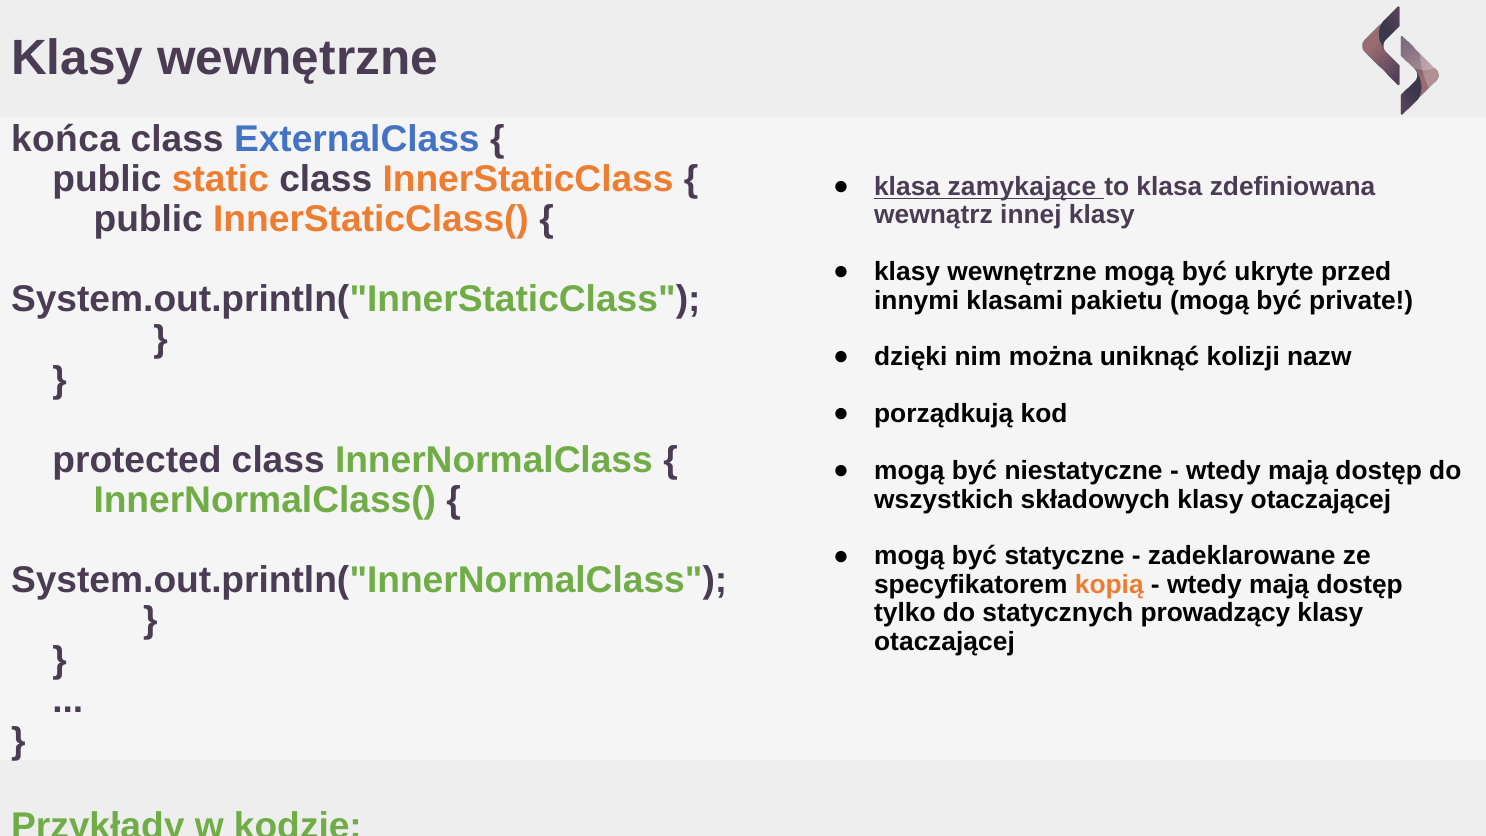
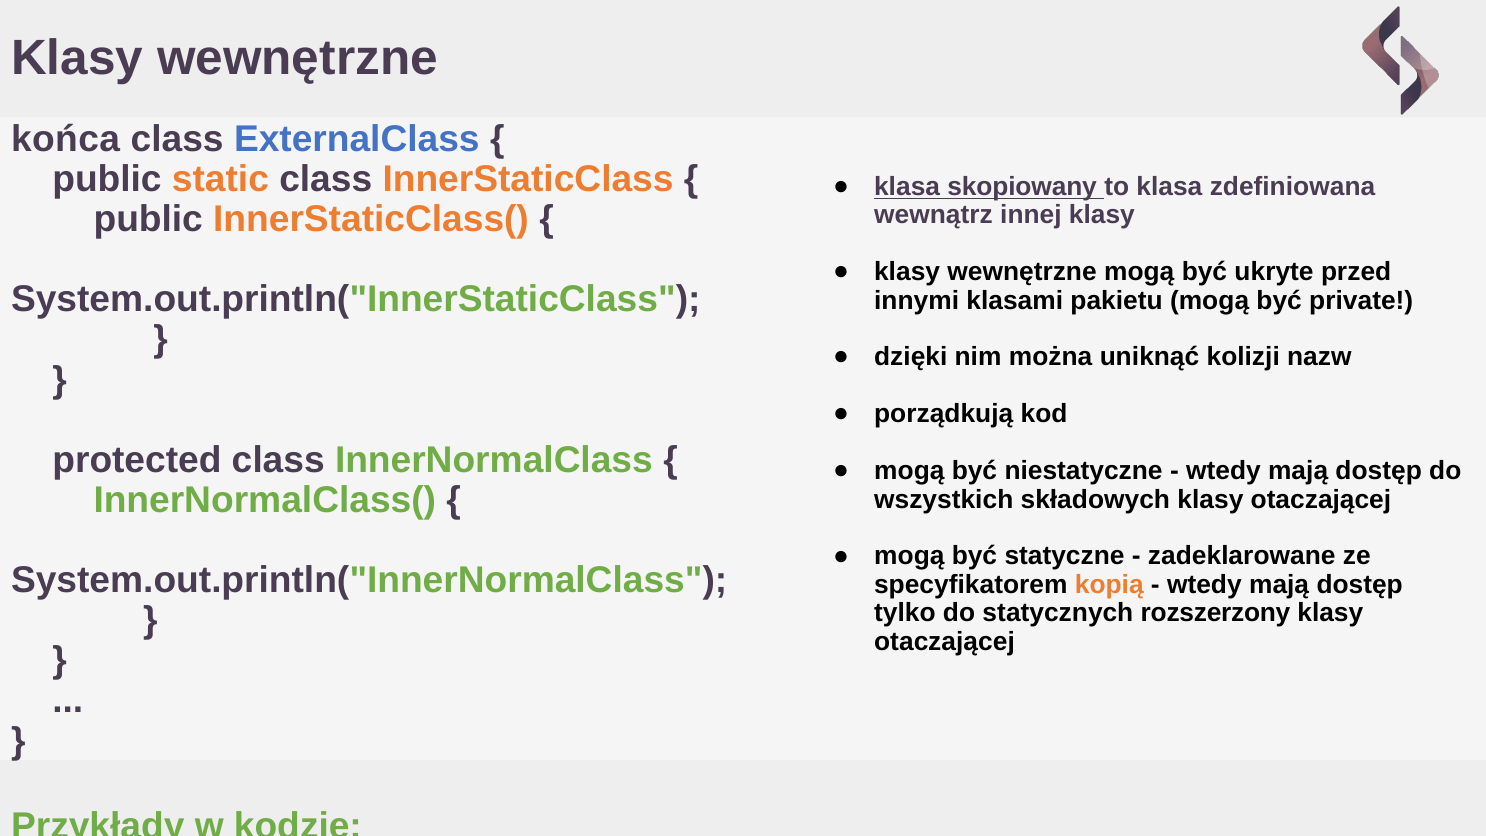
zamykające: zamykające -> skopiowany
prowadzący: prowadzący -> rozszerzony
